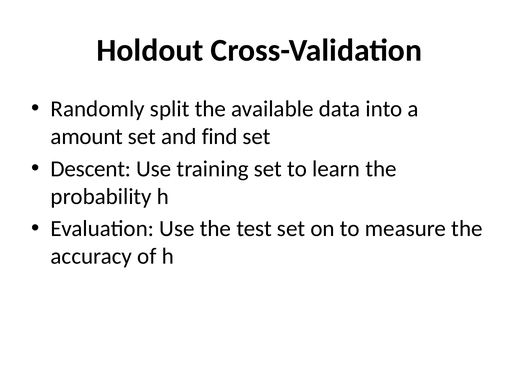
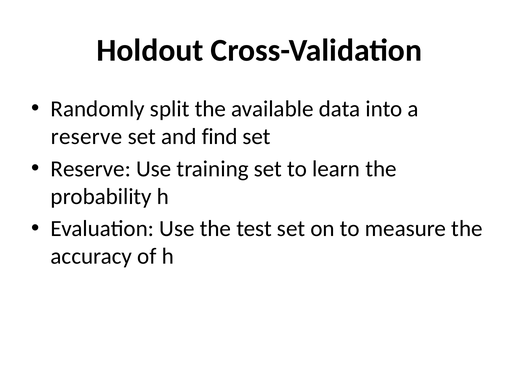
amount at (87, 137): amount -> reserve
Descent at (91, 169): Descent -> Reserve
